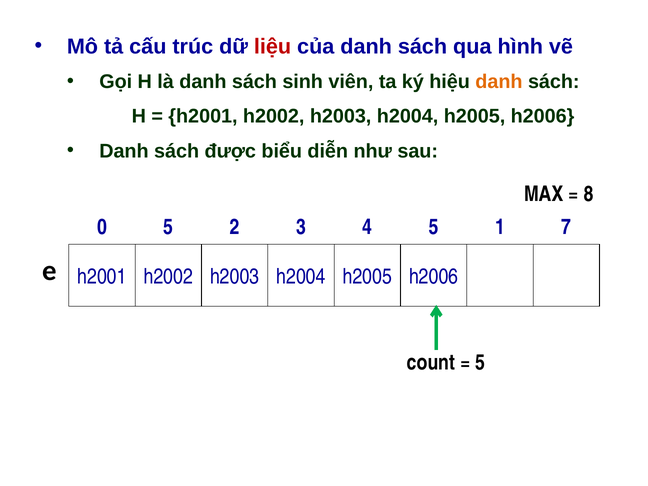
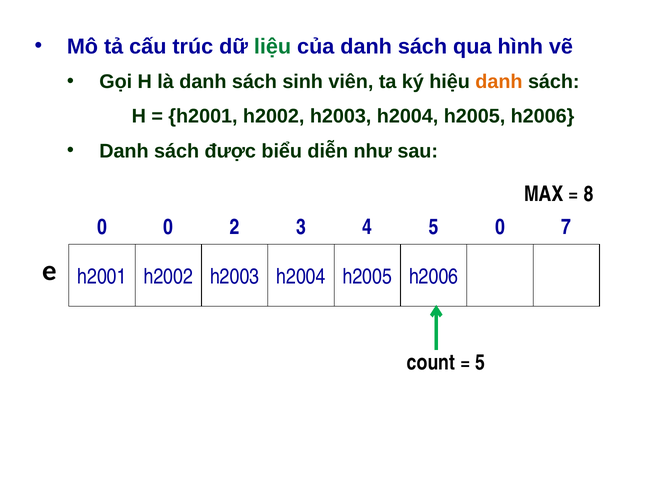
liệu colour: red -> green
0 5: 5 -> 0
5 1: 1 -> 0
